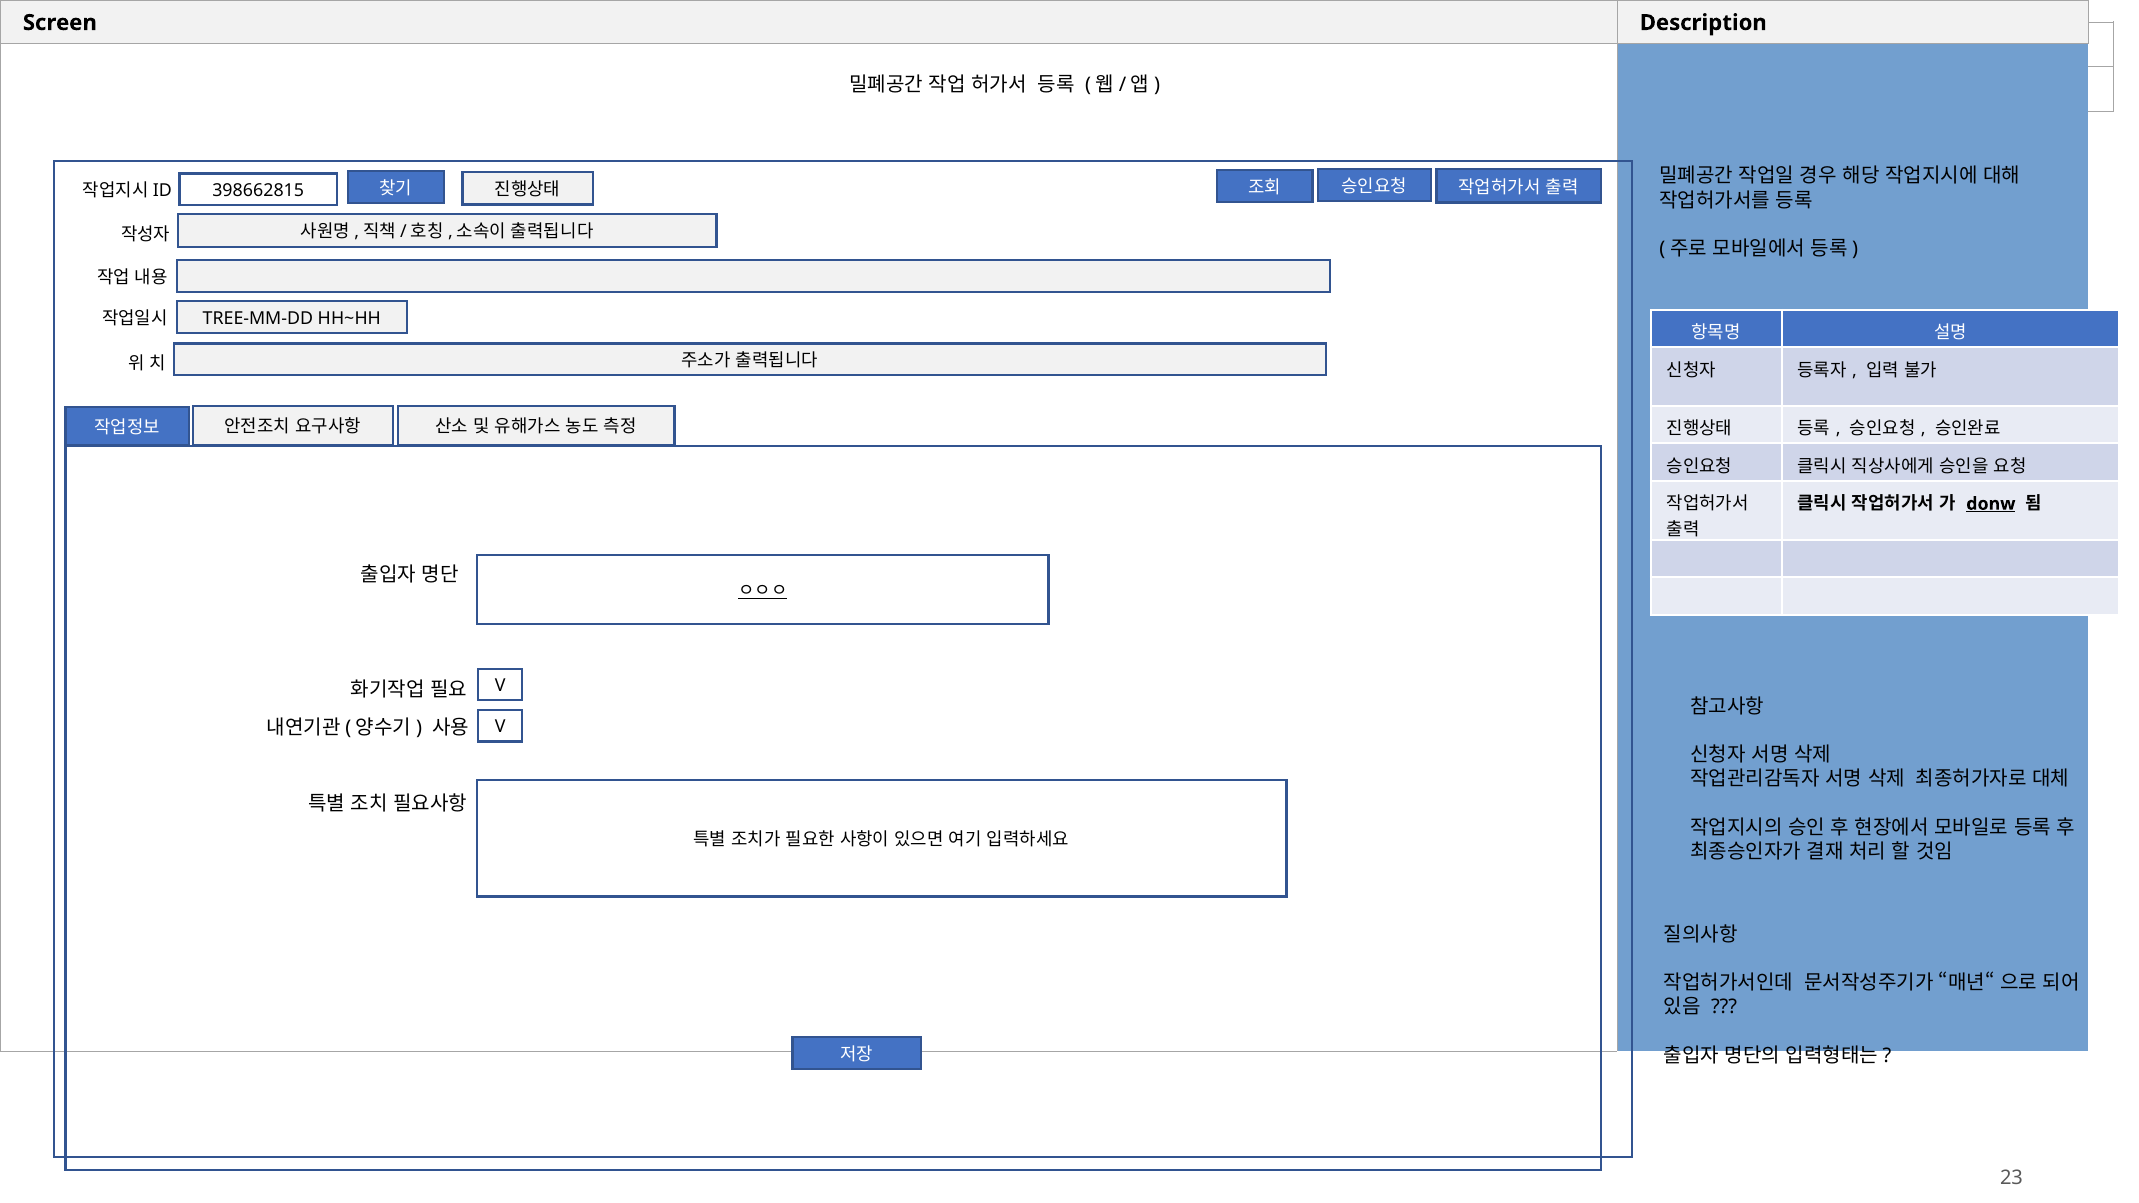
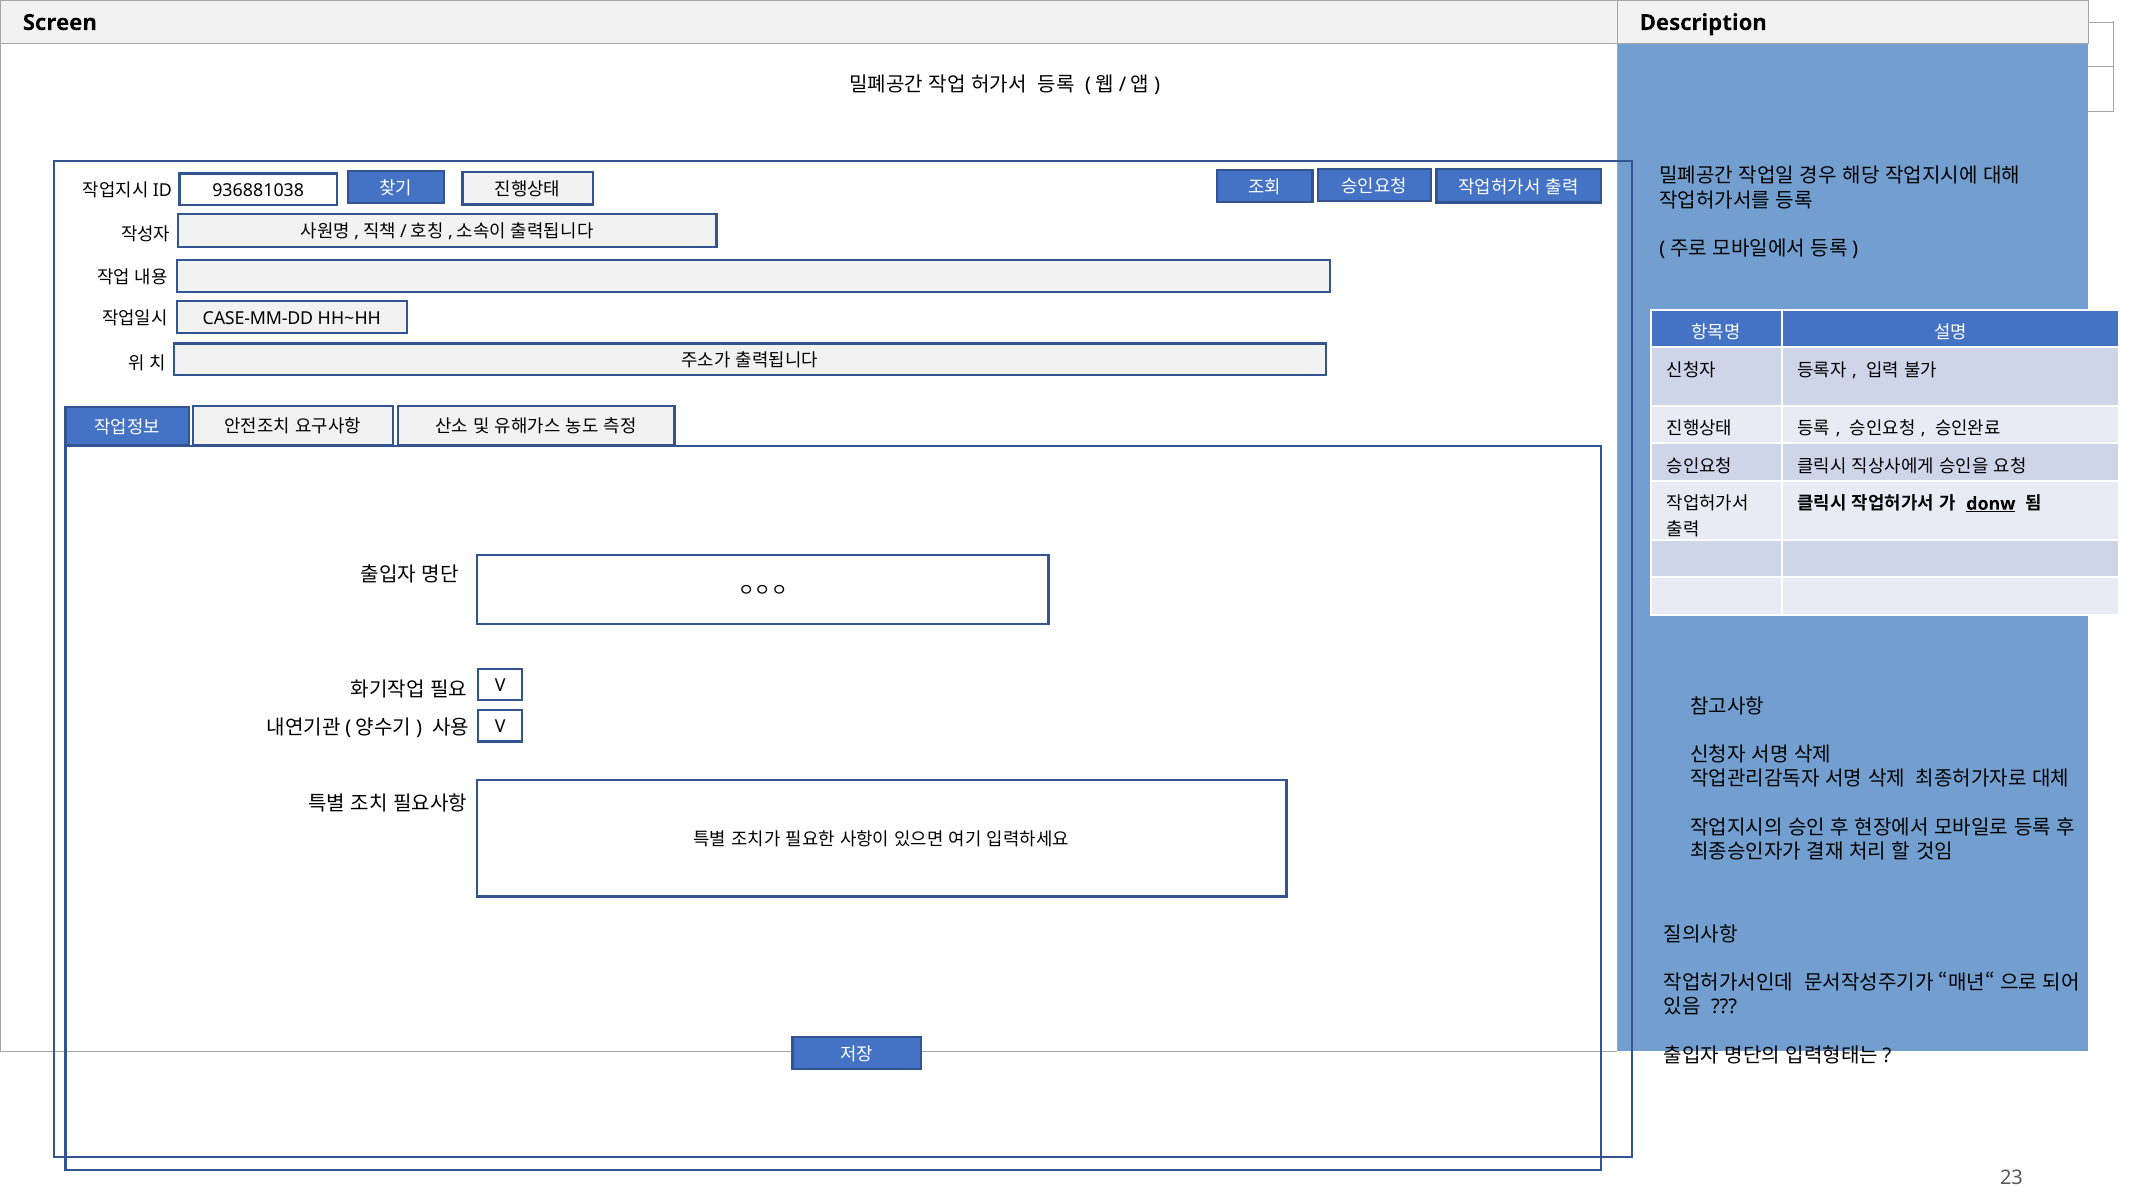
398662815: 398662815 -> 936881038
TREE-MM-DD: TREE-MM-DD -> CASE-MM-DD
ㅇㅇㅇ underline: present -> none
